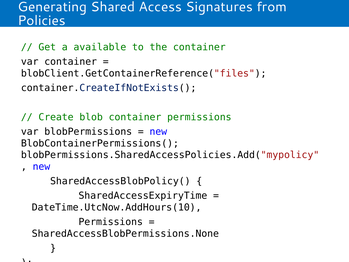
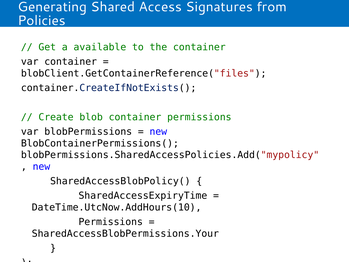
SharedAccessBlobPermissions.None: SharedAccessBlobPermissions.None -> SharedAccessBlobPermissions.Your
